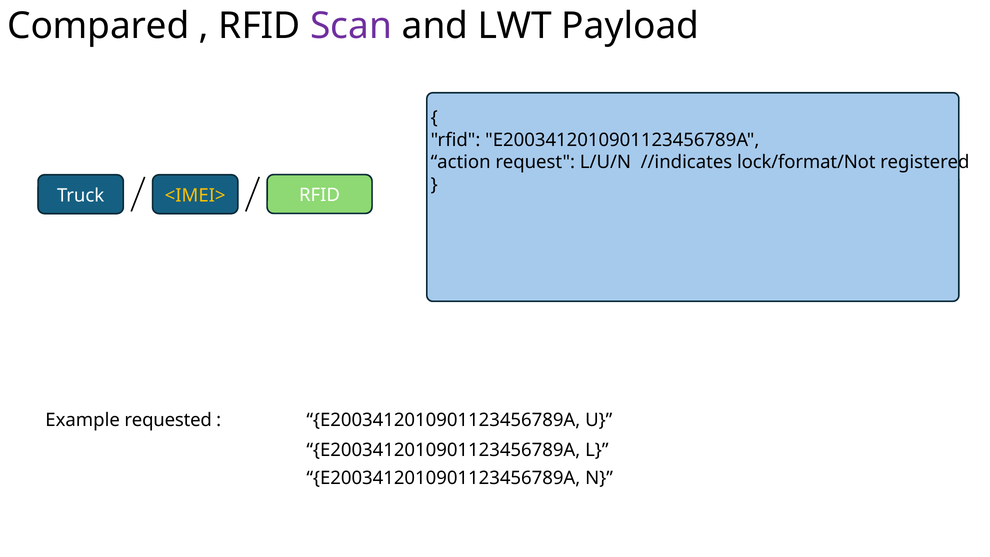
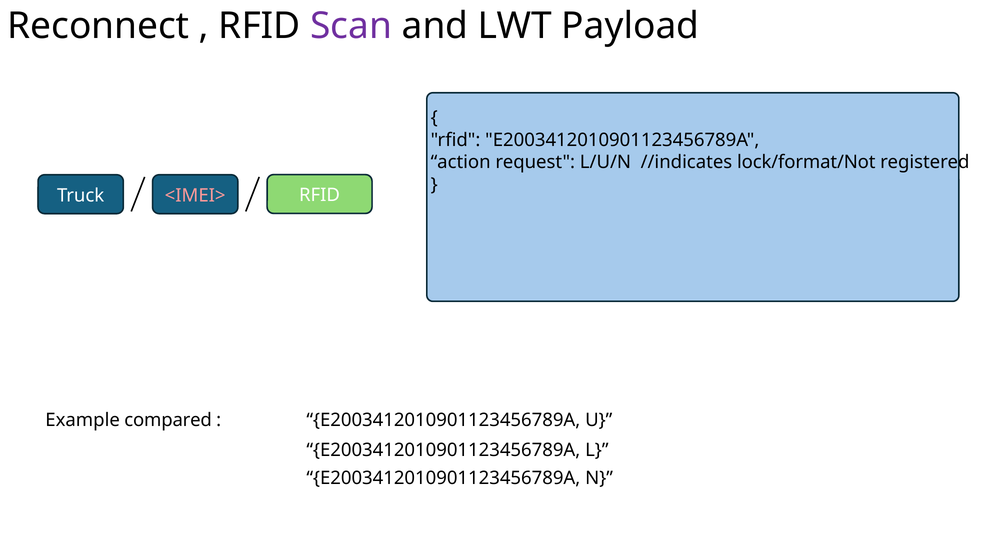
Compared: Compared -> Reconnect
<IMEI> colour: yellow -> pink
requested: requested -> compared
